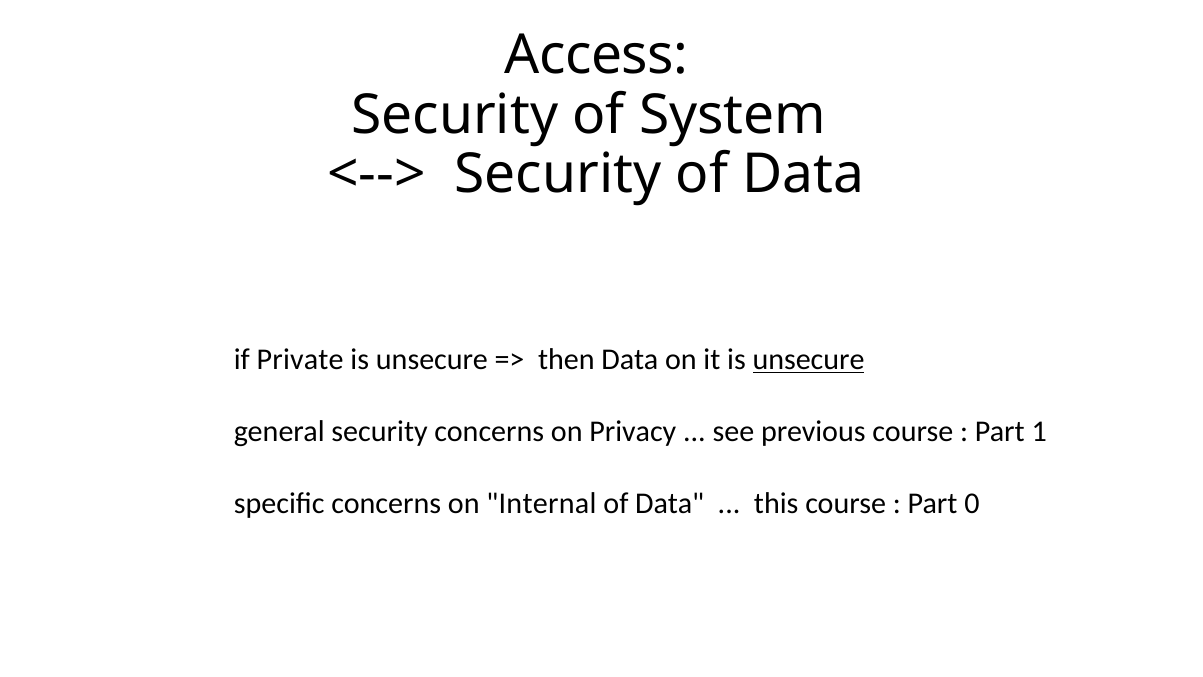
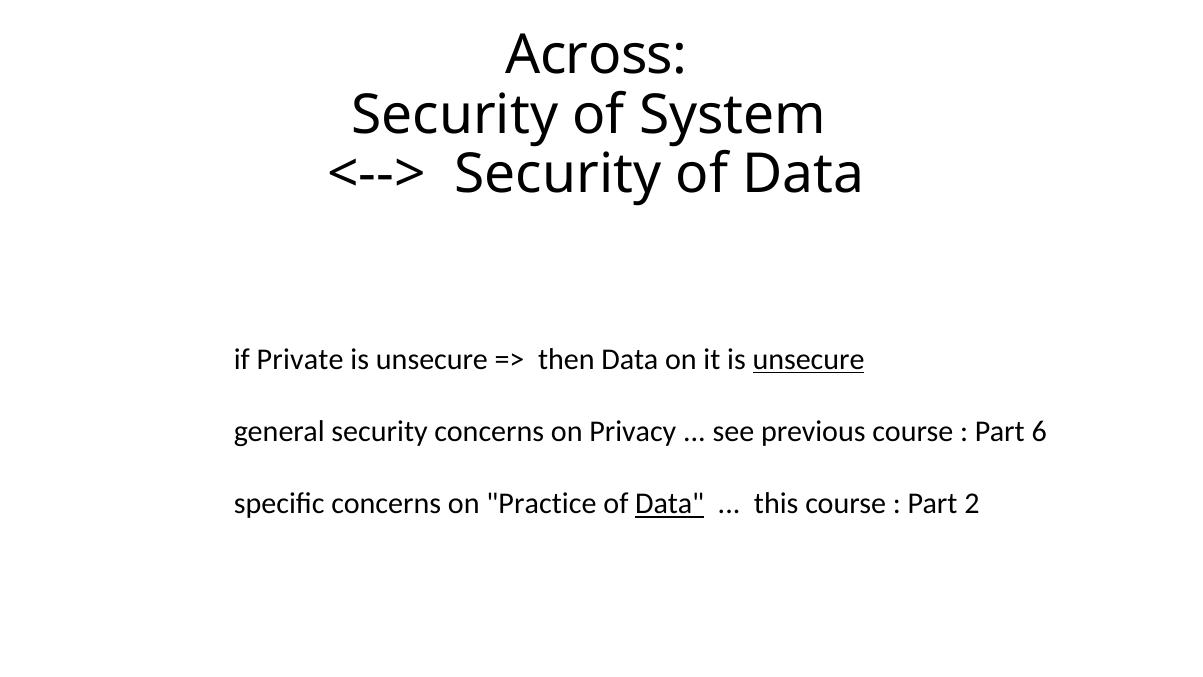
Access: Access -> Across
1: 1 -> 6
Internal: Internal -> Practice
Data at (670, 504) underline: none -> present
0: 0 -> 2
